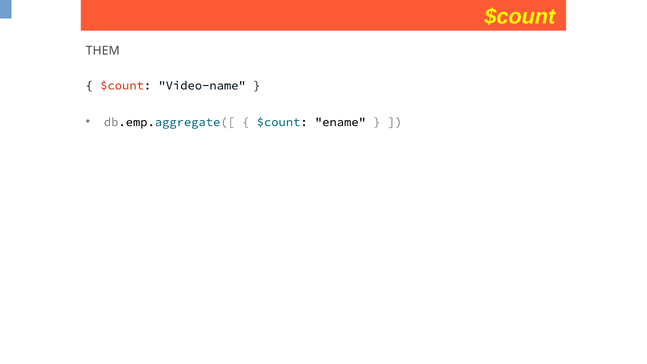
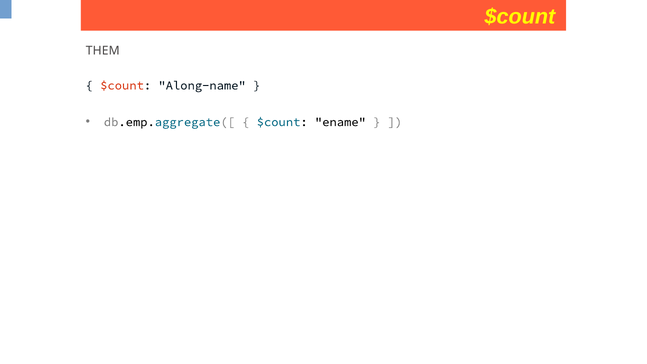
Video-name: Video-name -> Along-name
